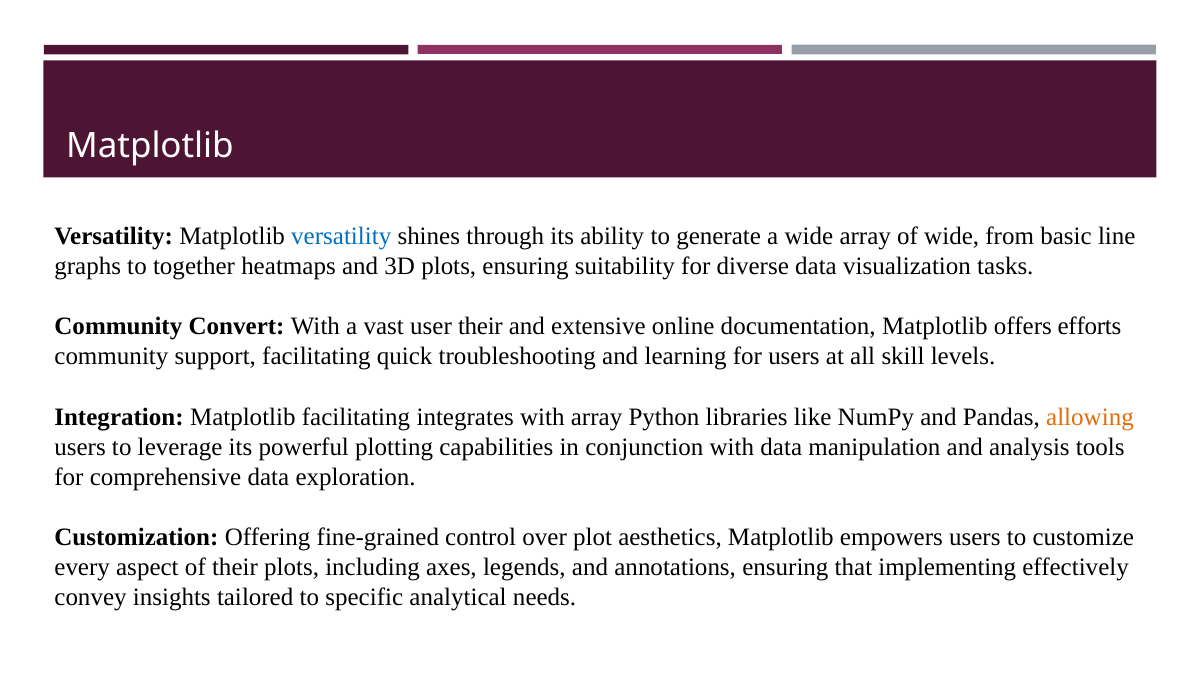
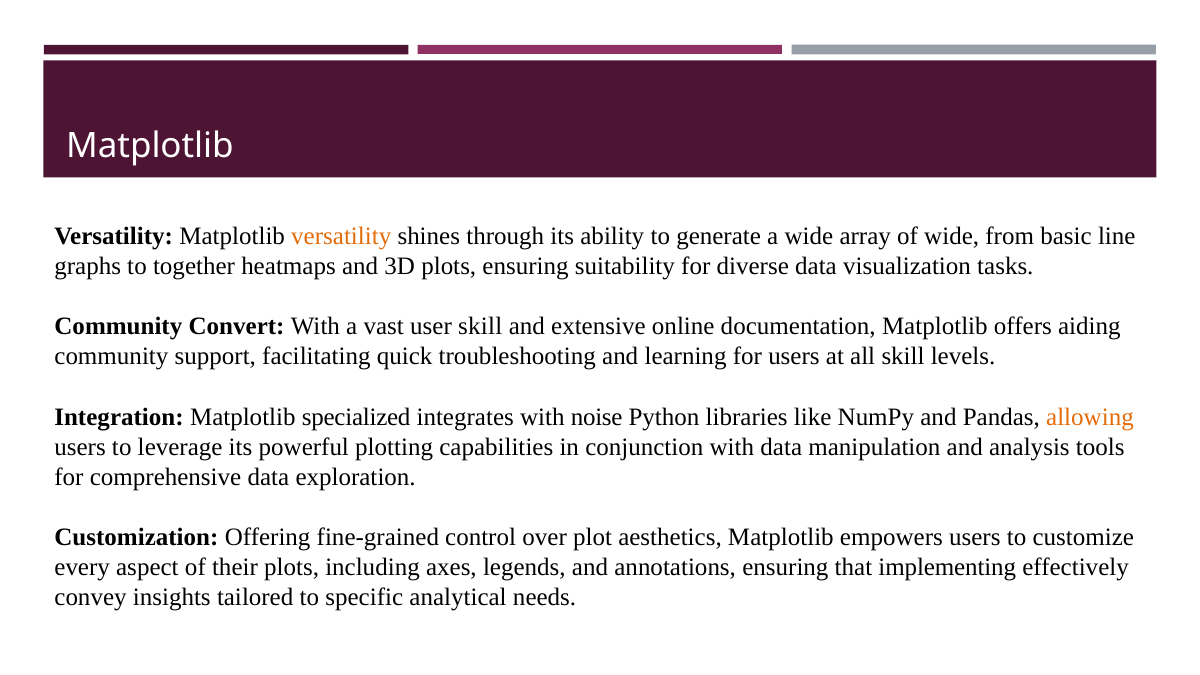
versatility at (341, 237) colour: blue -> orange
user their: their -> skill
efforts: efforts -> aiding
Matplotlib facilitating: facilitating -> specialized
with array: array -> noise
